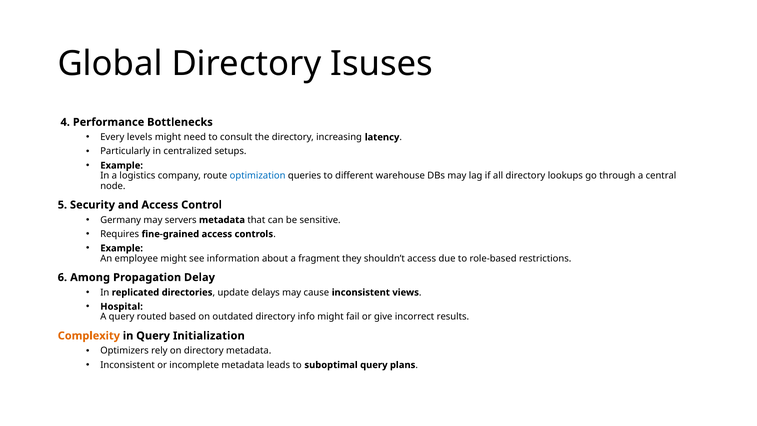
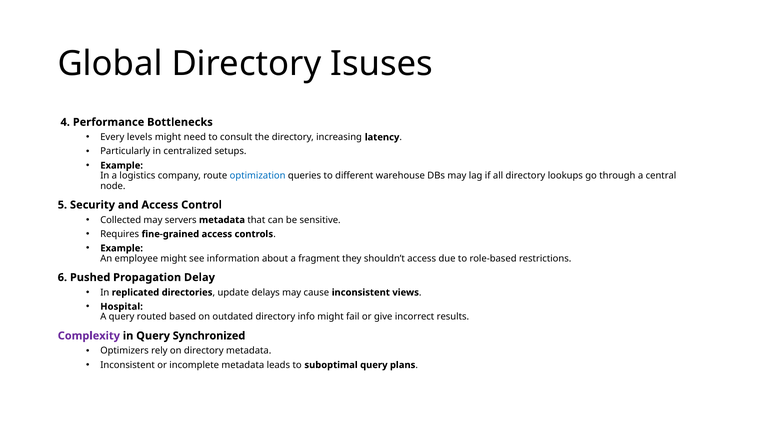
Germany: Germany -> Collected
Among: Among -> Pushed
Complexity colour: orange -> purple
Initialization: Initialization -> Synchronized
